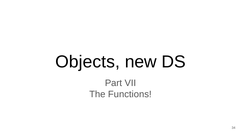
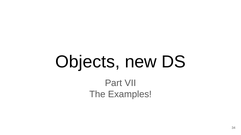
Functions: Functions -> Examples
